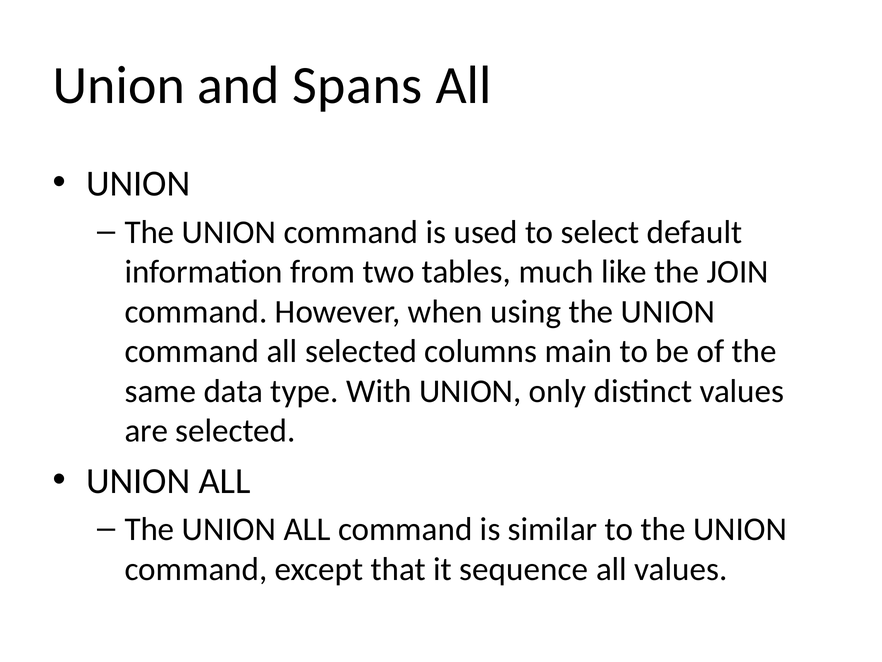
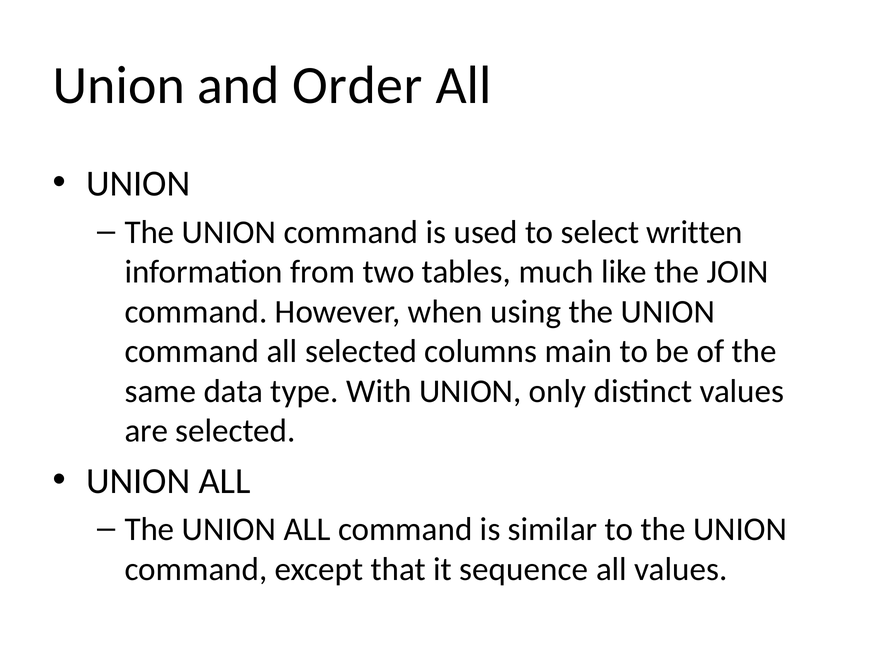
Spans: Spans -> Order
default: default -> written
